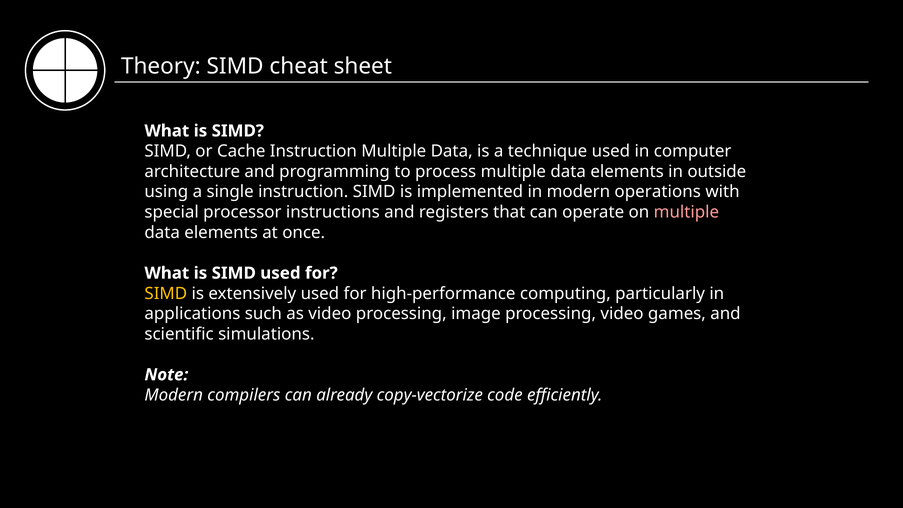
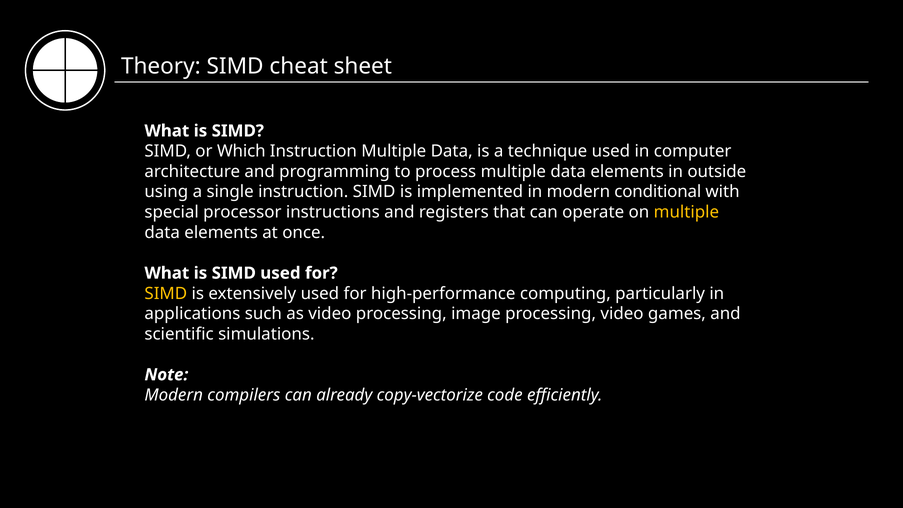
Cache: Cache -> Which
operations: operations -> conditional
multiple at (686, 212) colour: pink -> yellow
